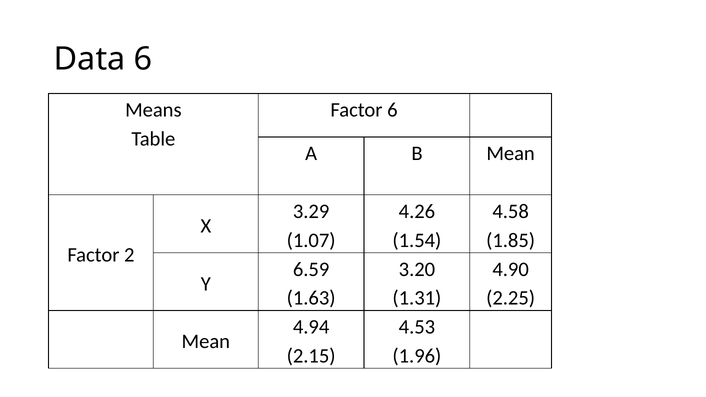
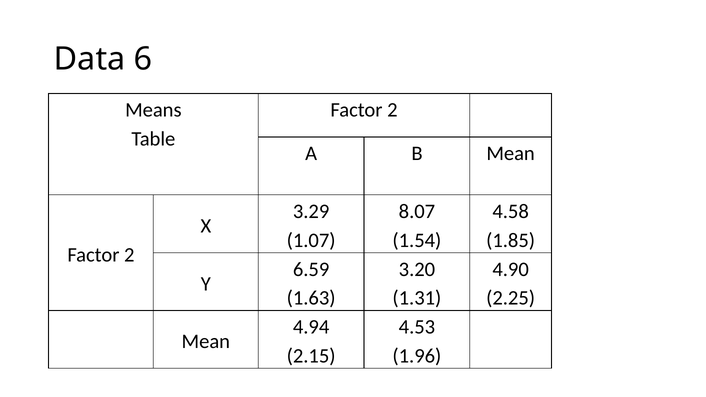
6 at (392, 110): 6 -> 2
4.26: 4.26 -> 8.07
